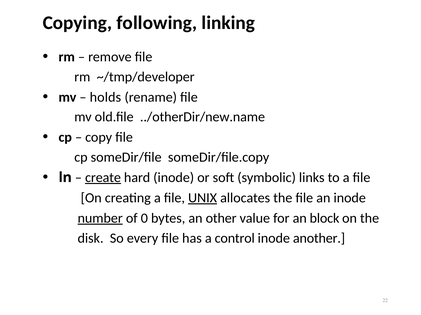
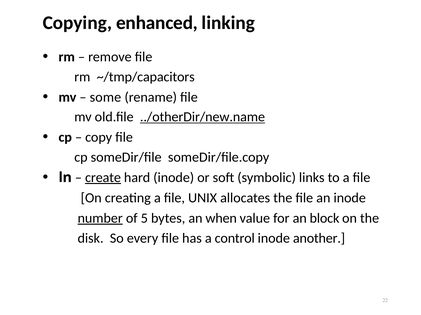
following: following -> enhanced
~/tmp/developer: ~/tmp/developer -> ~/tmp/capacitors
holds: holds -> some
../otherDir/new.name underline: none -> present
UNIX underline: present -> none
0: 0 -> 5
other: other -> when
